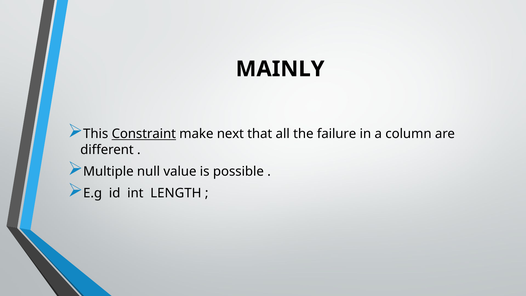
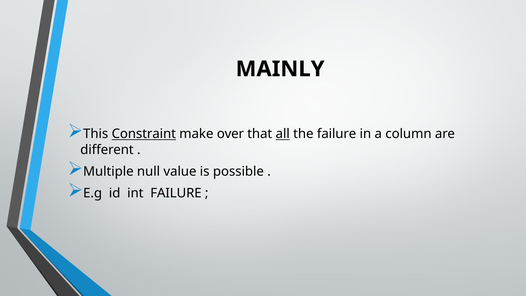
next: next -> over
all underline: none -> present
int LENGTH: LENGTH -> FAILURE
